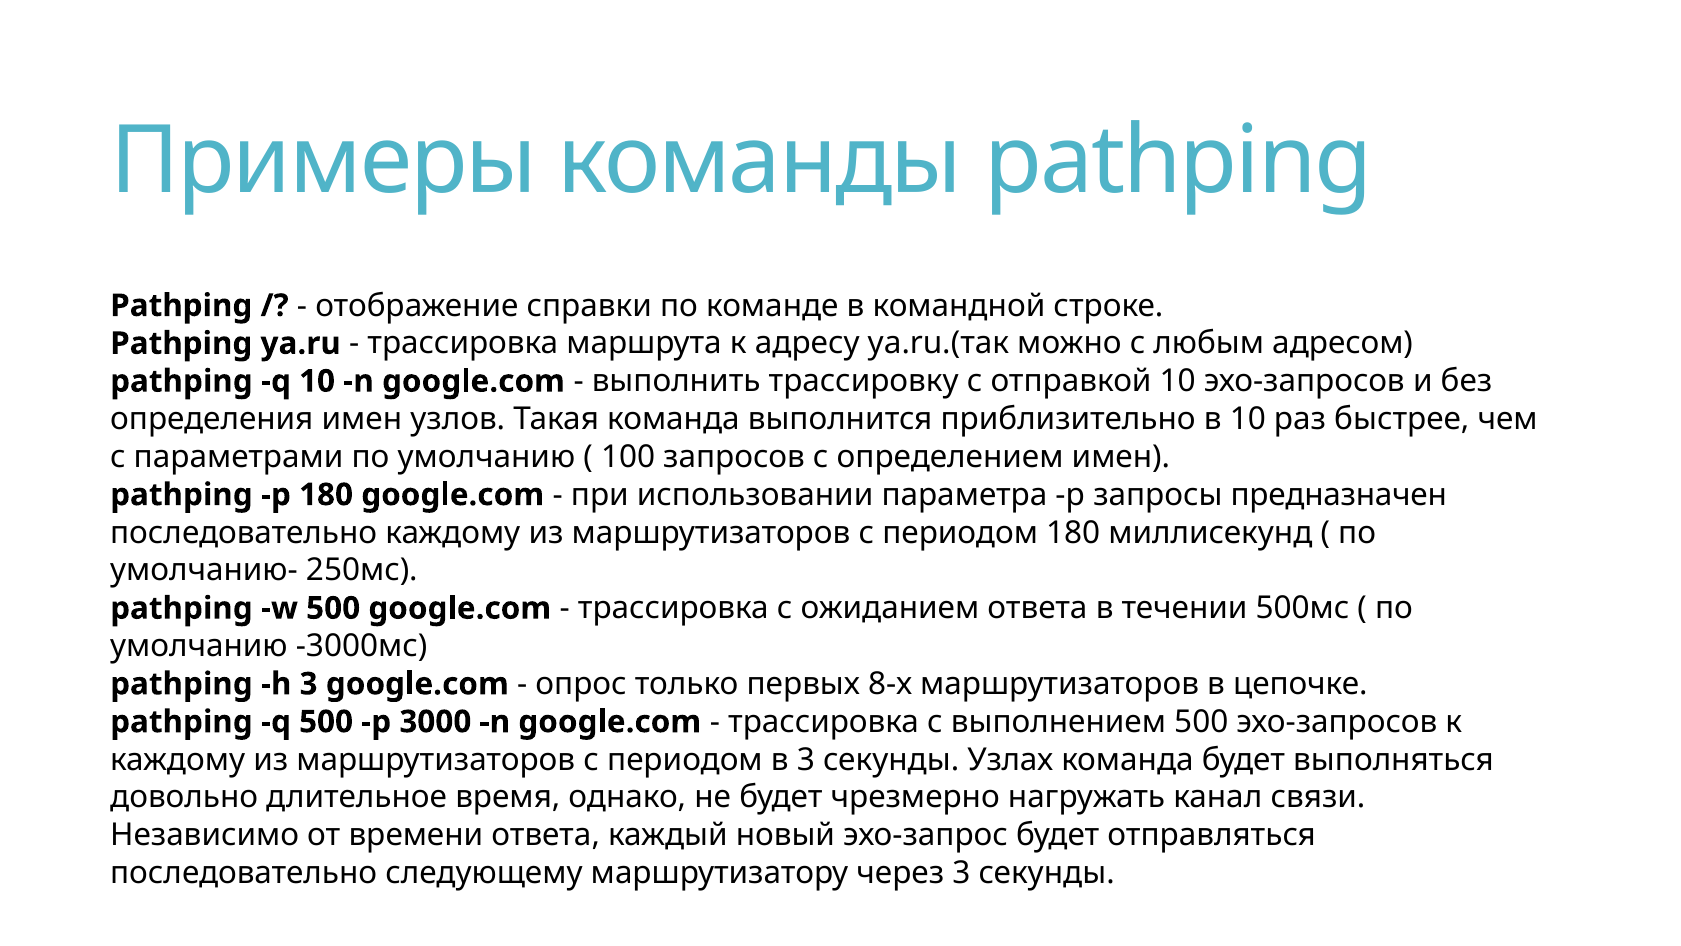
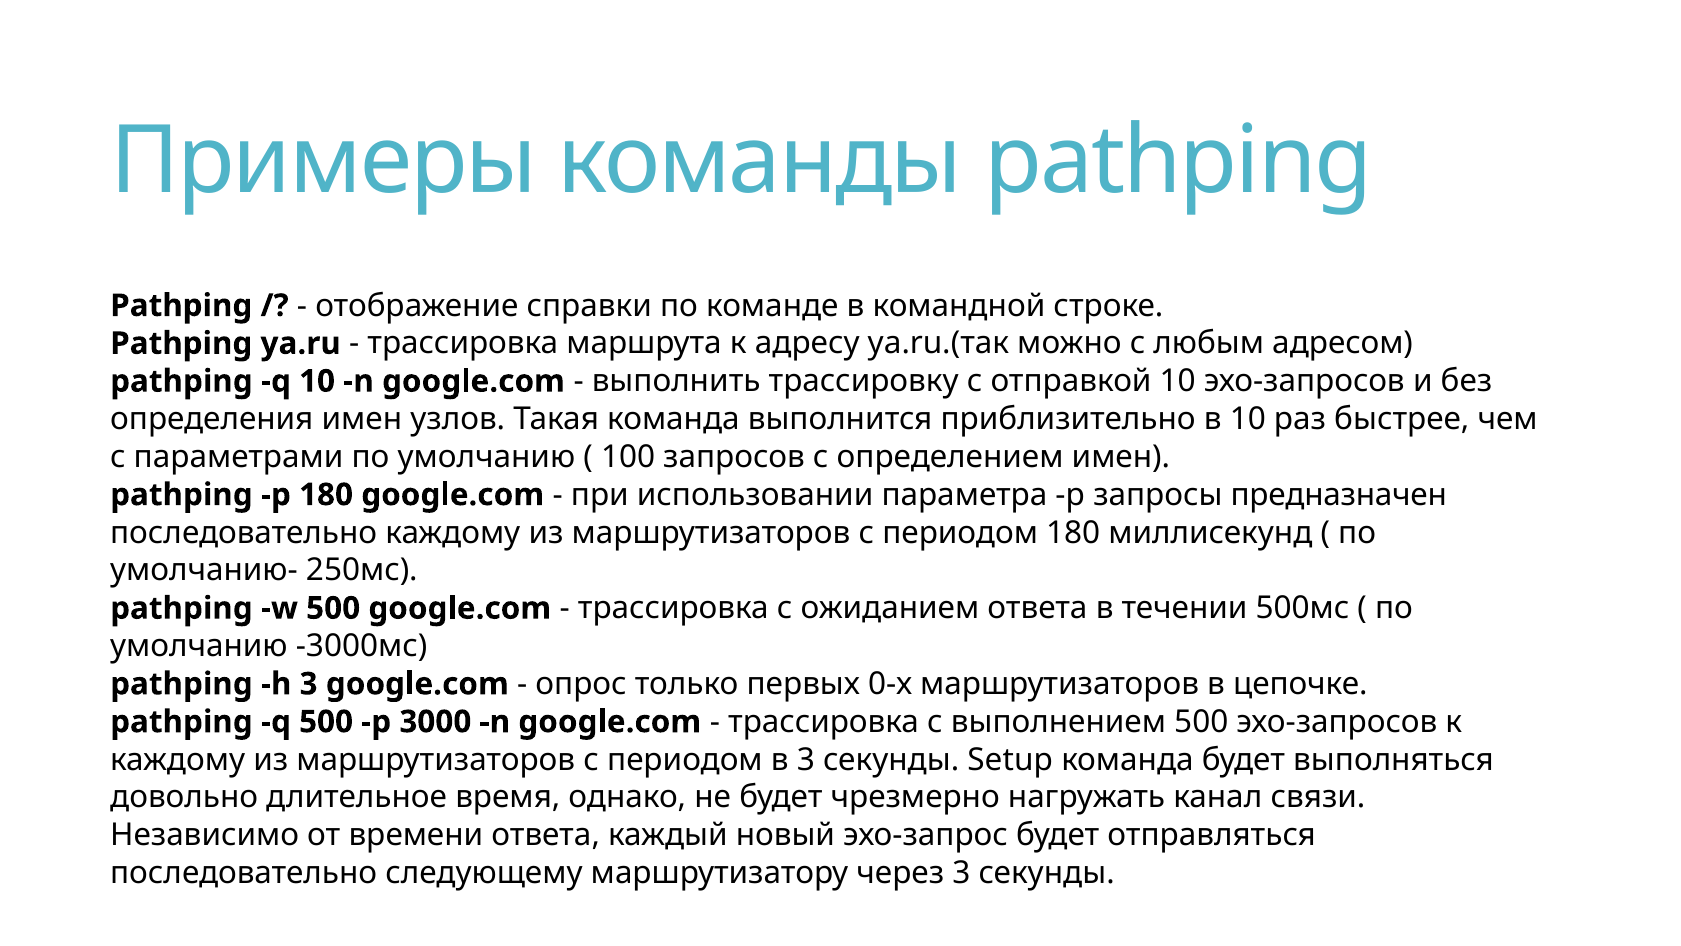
8-х: 8-х -> 0-х
Узлах: Узлах -> Setup
